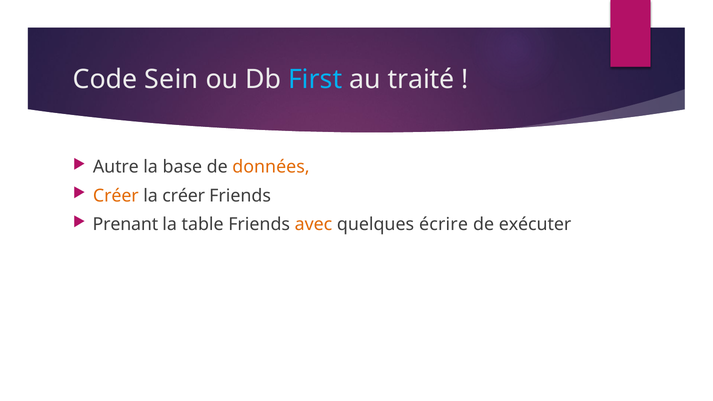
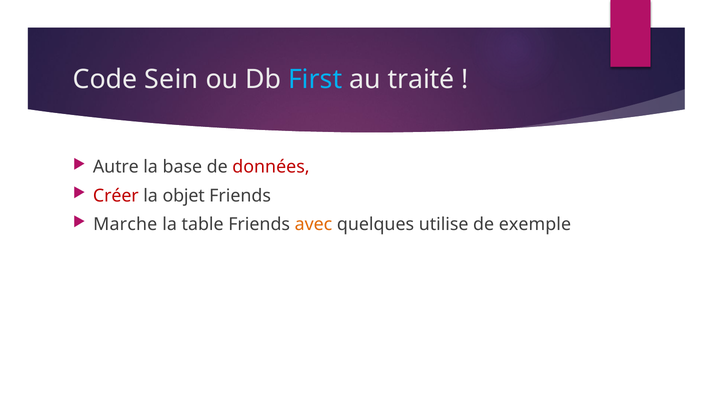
données colour: orange -> red
Créer at (116, 196) colour: orange -> red
la créer: créer -> objet
Prenant: Prenant -> Marche
écrire: écrire -> utilise
exécuter: exécuter -> exemple
